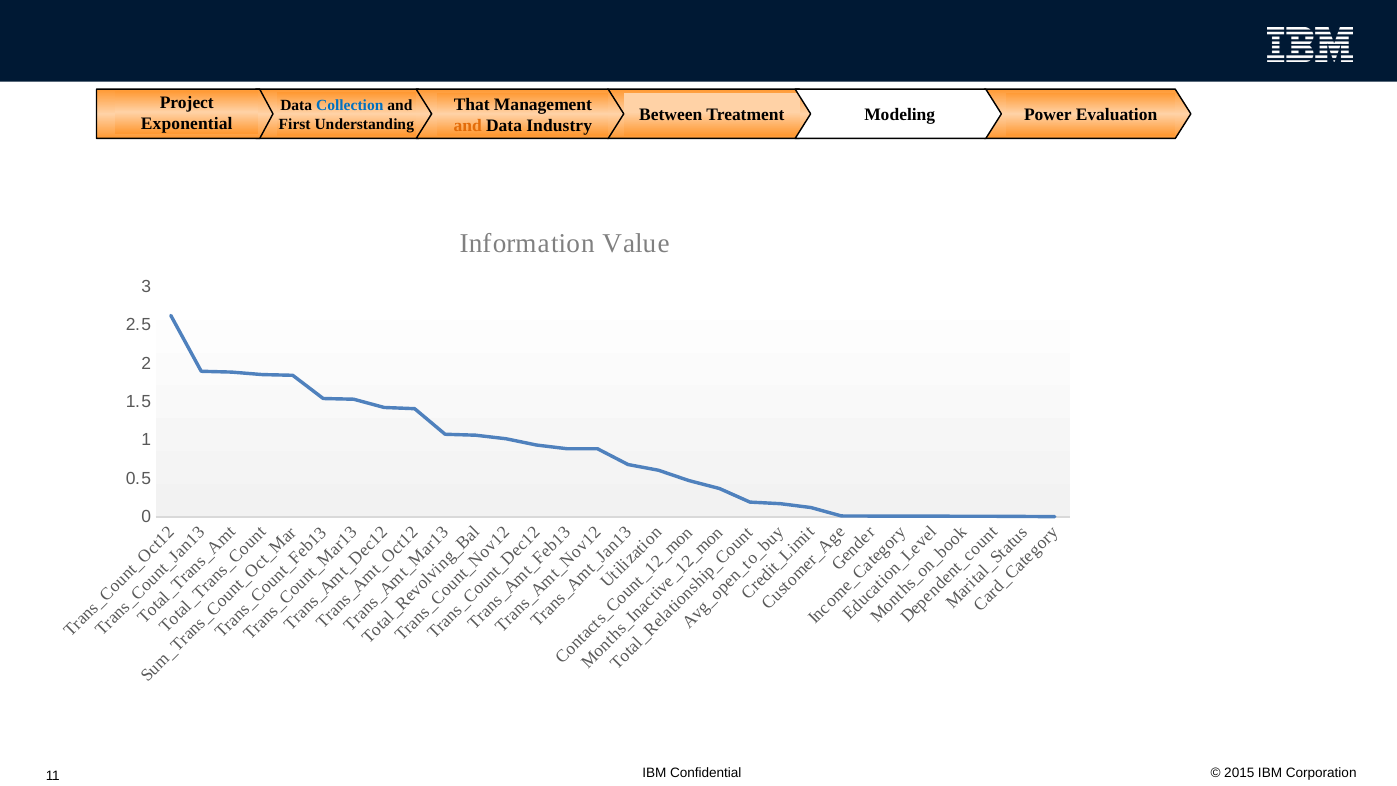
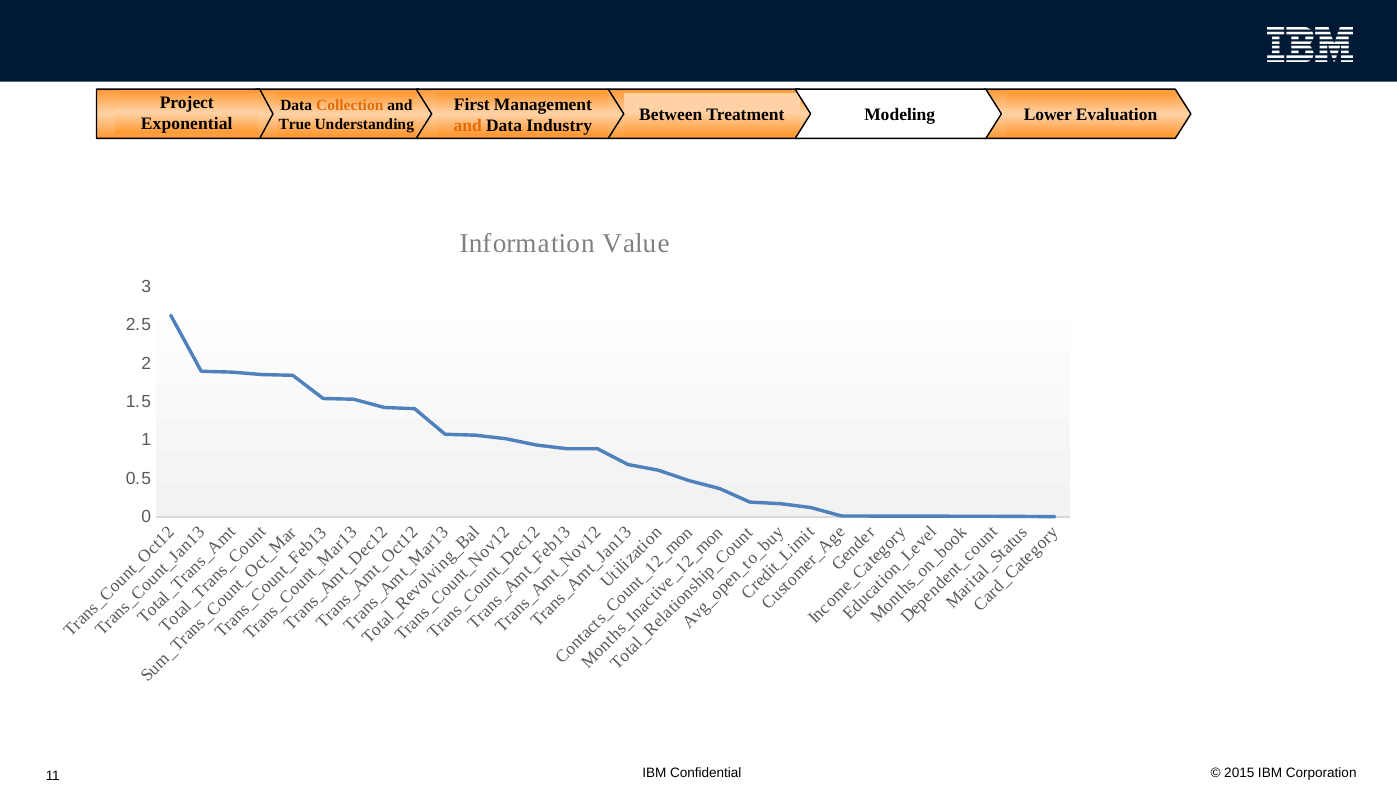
That: That -> First
Collection colour: blue -> orange
Power: Power -> Lower
First: First -> True
